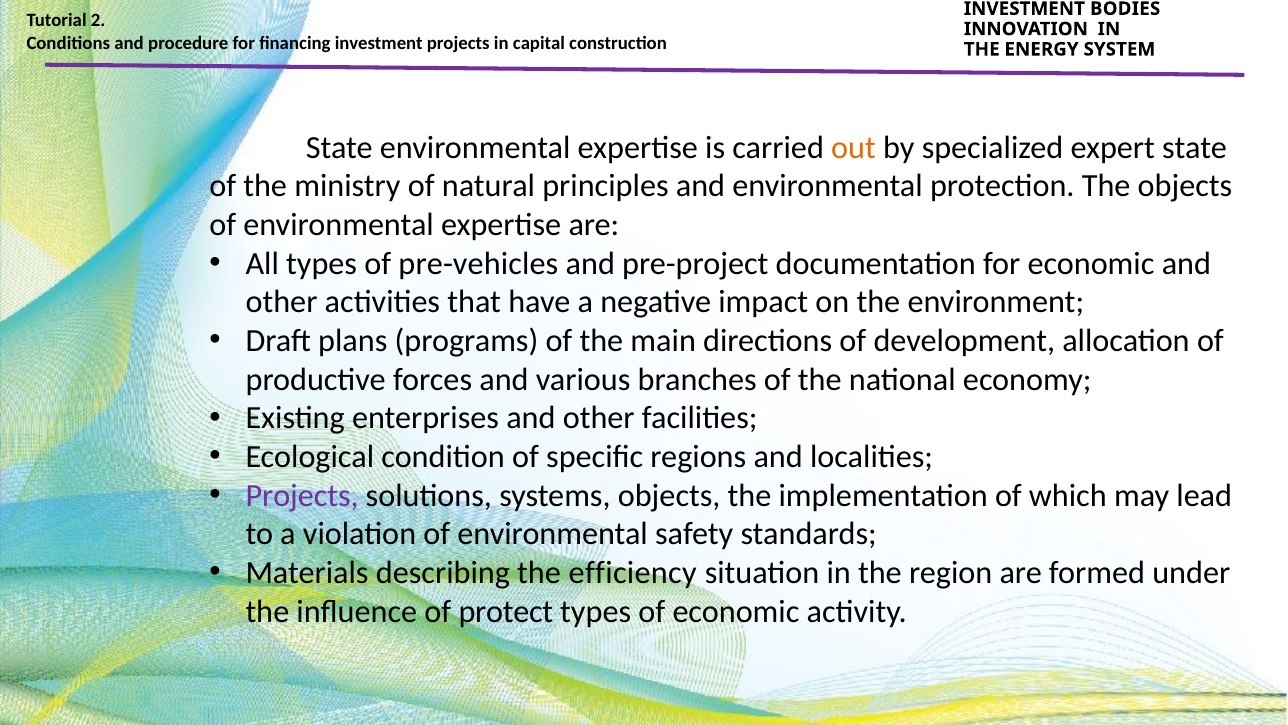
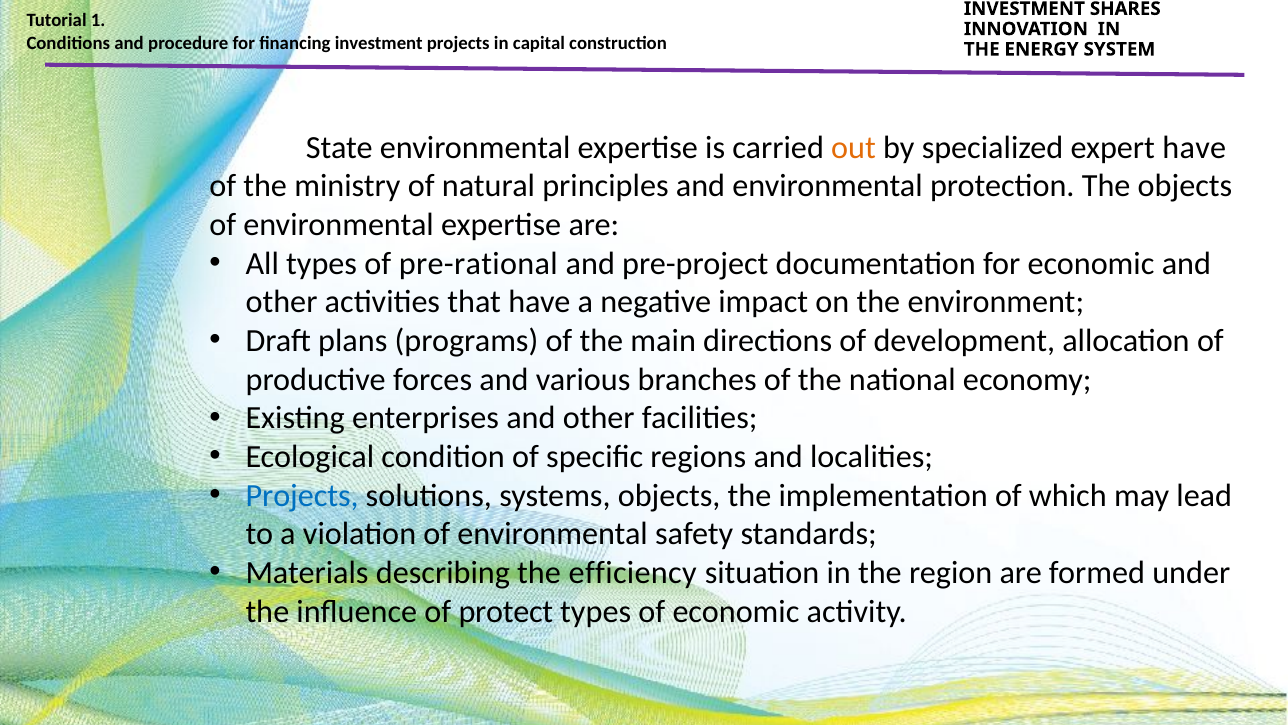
BODIES: BODIES -> SHARES
2: 2 -> 1
expert state: state -> have
pre-vehicles: pre-vehicles -> pre-rational
Projects at (302, 495) colour: purple -> blue
